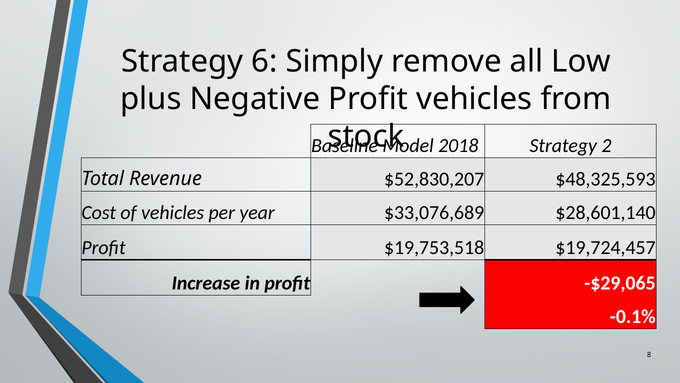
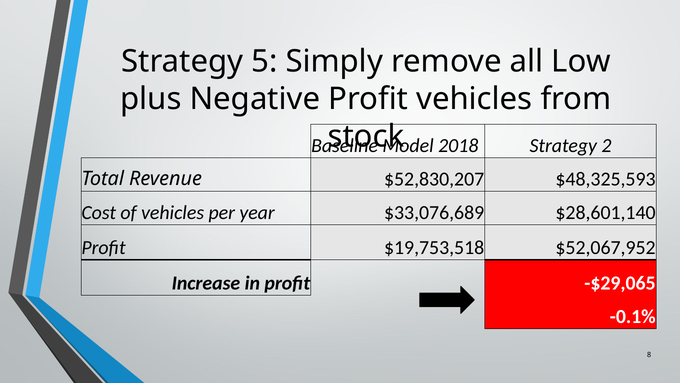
6: 6 -> 5
$19,724,457: $19,724,457 -> $52,067,952
